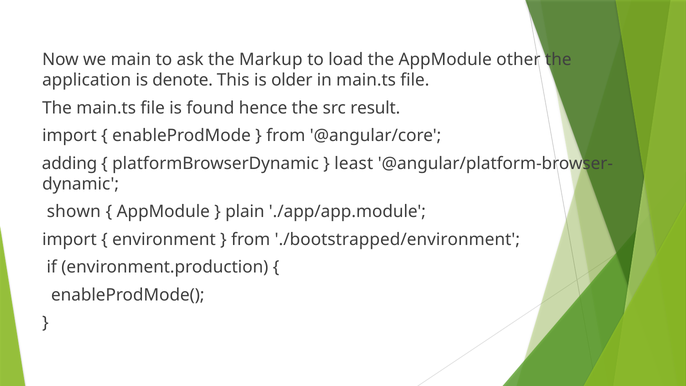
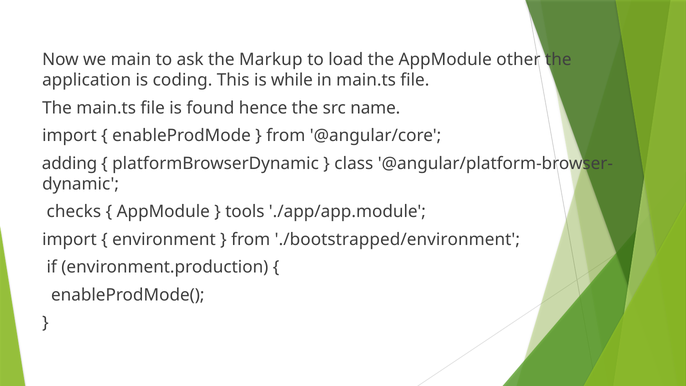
denote: denote -> coding
older: older -> while
result: result -> name
least: least -> class
shown: shown -> checks
plain: plain -> tools
